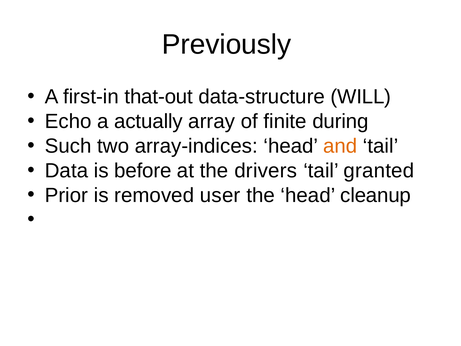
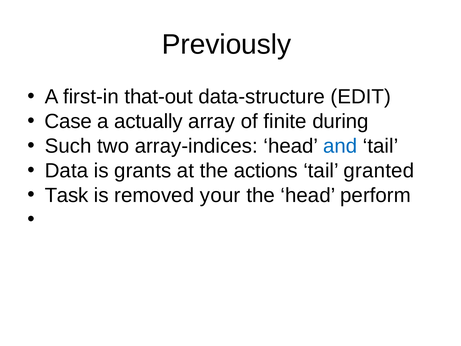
WILL: WILL -> EDIT
Echo: Echo -> Case
and colour: orange -> blue
before: before -> grants
drivers: drivers -> actions
Prior: Prior -> Task
user: user -> your
cleanup: cleanup -> perform
